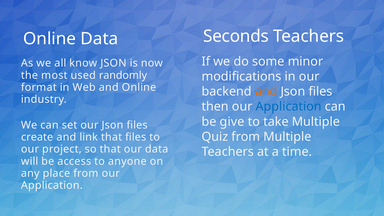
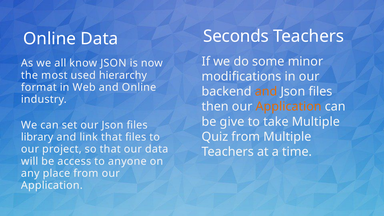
randomly: randomly -> hierarchy
Application at (289, 107) colour: blue -> orange
create: create -> library
